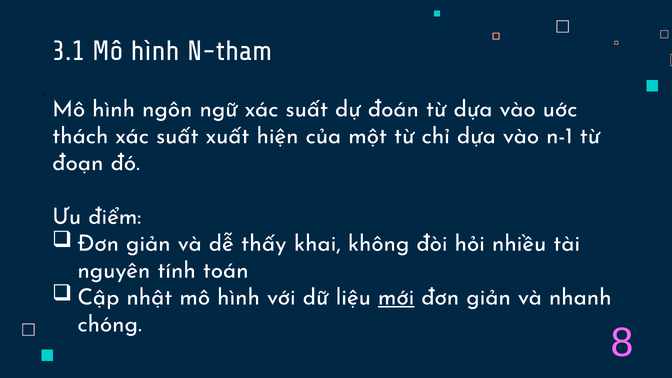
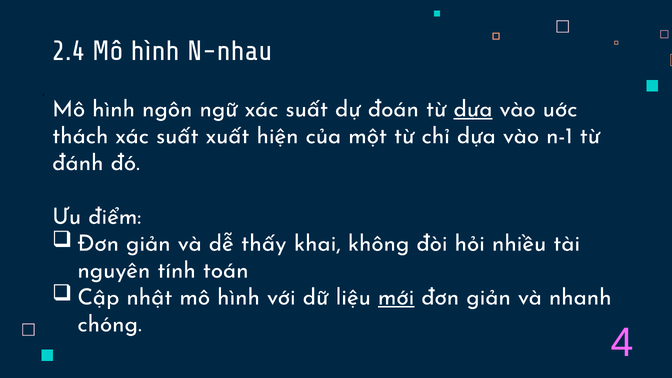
3.1: 3.1 -> 2.4
N-tham: N-tham -> N-nhau
dựa at (473, 109) underline: none -> present
đoạn: đoạn -> đánh
8: 8 -> 4
